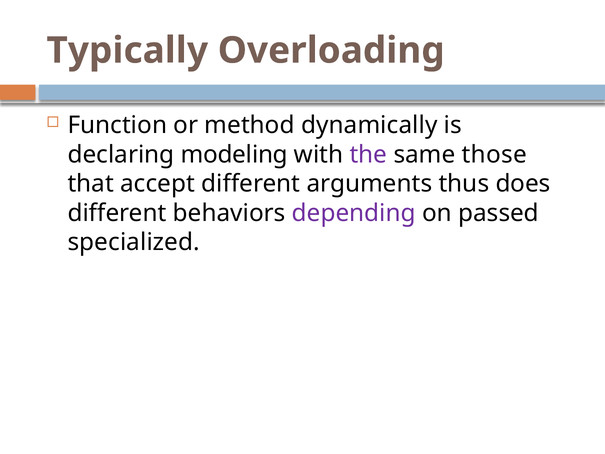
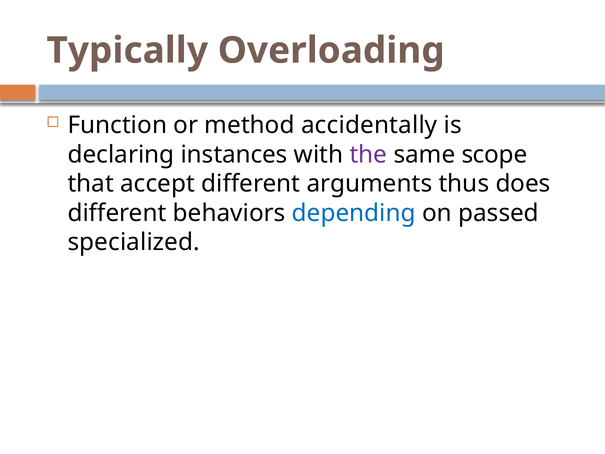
dynamically: dynamically -> accidentally
modeling: modeling -> instances
those: those -> scope
depending colour: purple -> blue
